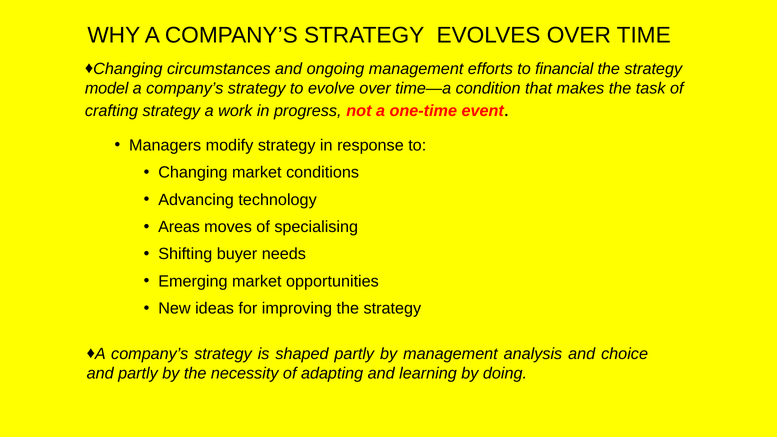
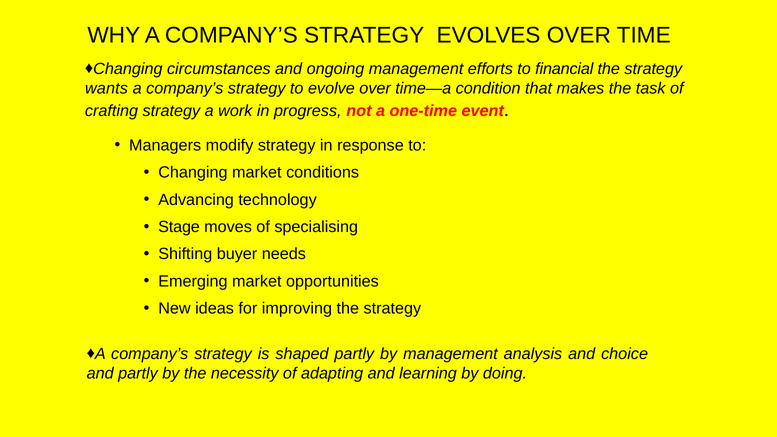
model: model -> wants
Areas: Areas -> Stage
